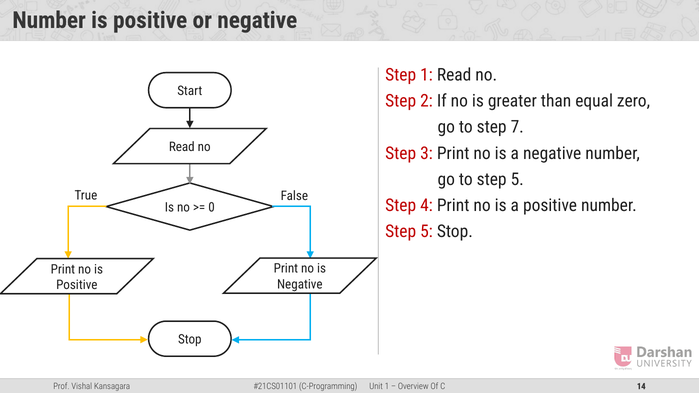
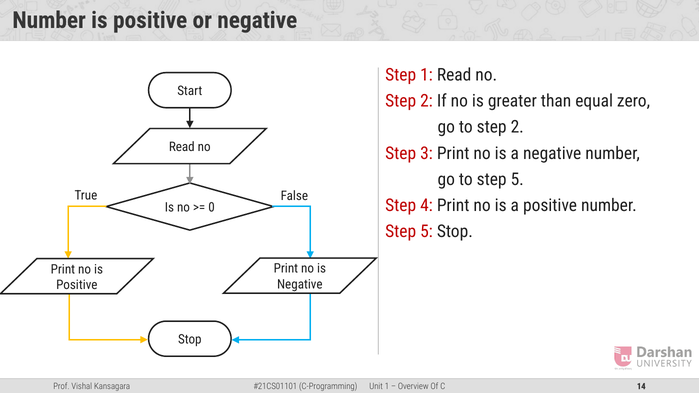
to step 7: 7 -> 2
